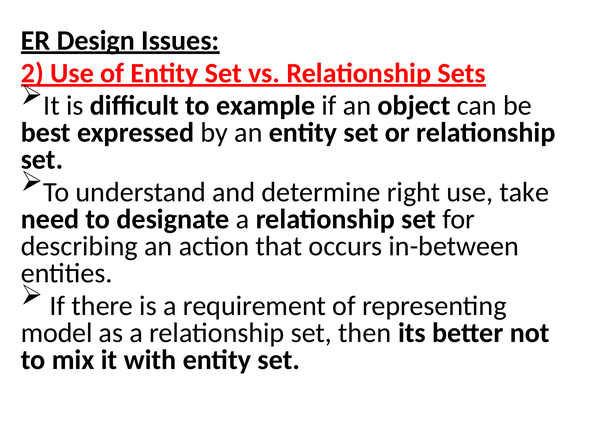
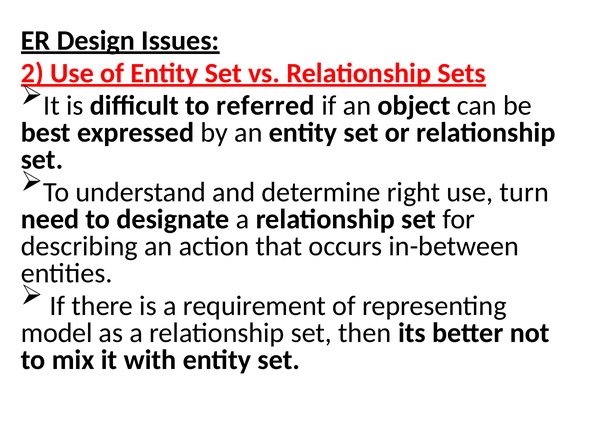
example: example -> referred
take: take -> turn
